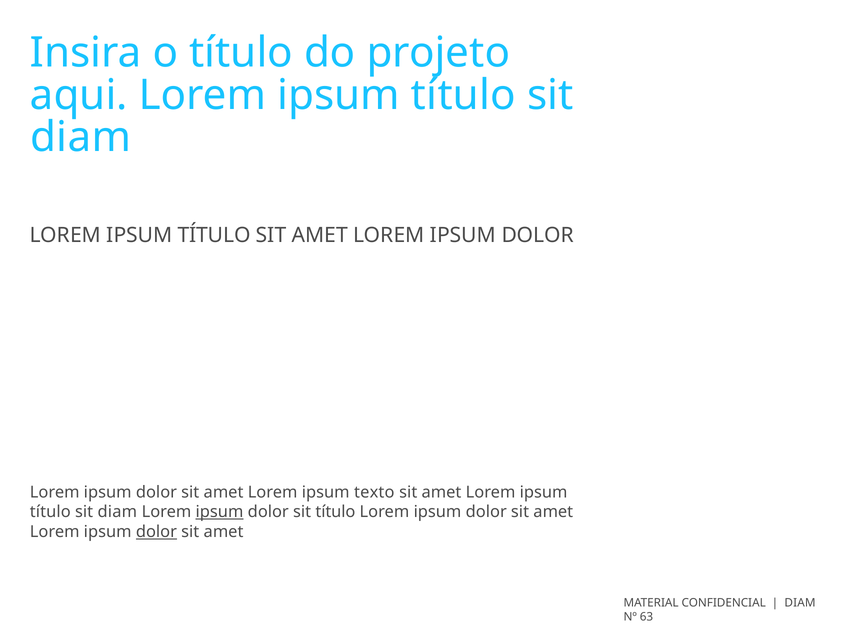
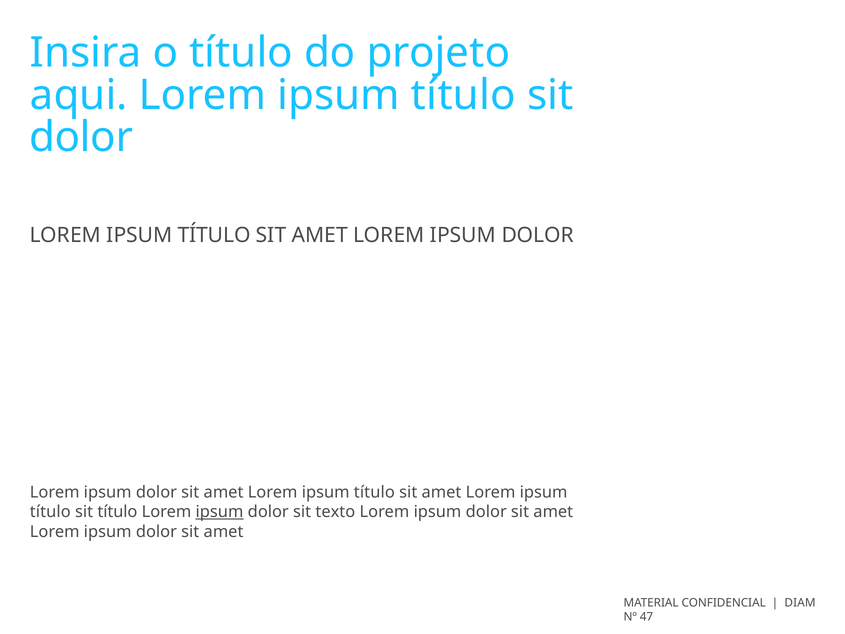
diam at (81, 137): diam -> dolor
texto at (374, 492): texto -> título
diam at (117, 512): diam -> título
sit título: título -> texto
dolor at (156, 532) underline: present -> none
63: 63 -> 47
